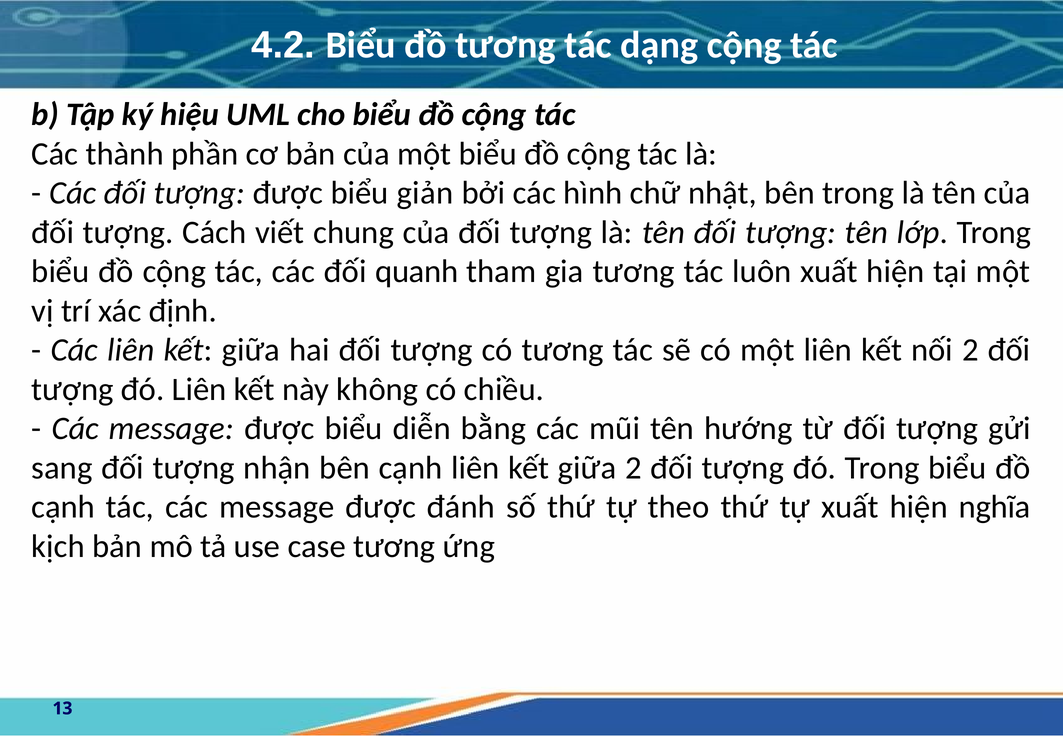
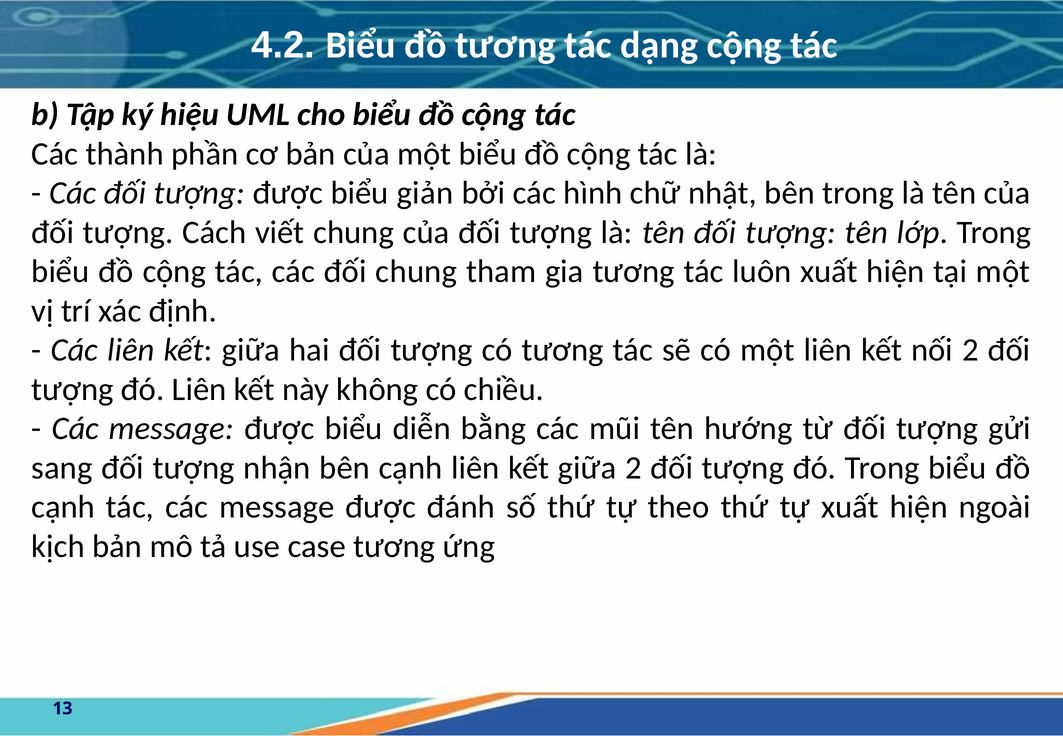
đối quanh: quanh -> chung
nghĩa: nghĩa -> ngoài
